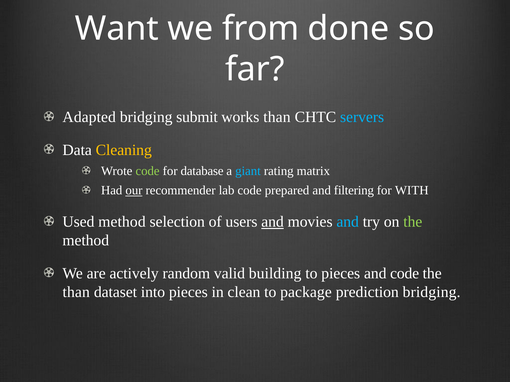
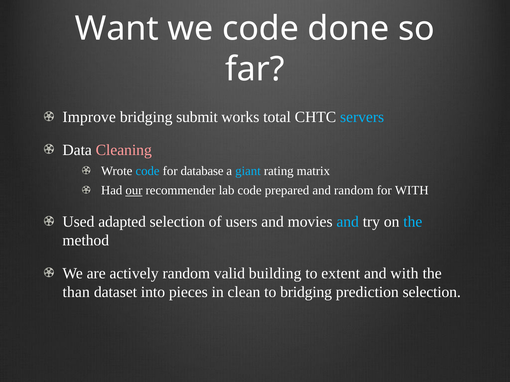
we from: from -> code
Adapted: Adapted -> Improve
works than: than -> total
Cleaning colour: yellow -> pink
code at (148, 171) colour: light green -> light blue
and filtering: filtering -> random
Used method: method -> adapted
and at (273, 222) underline: present -> none
the at (413, 222) colour: light green -> light blue
to pieces: pieces -> extent
and code: code -> with
to package: package -> bridging
prediction bridging: bridging -> selection
